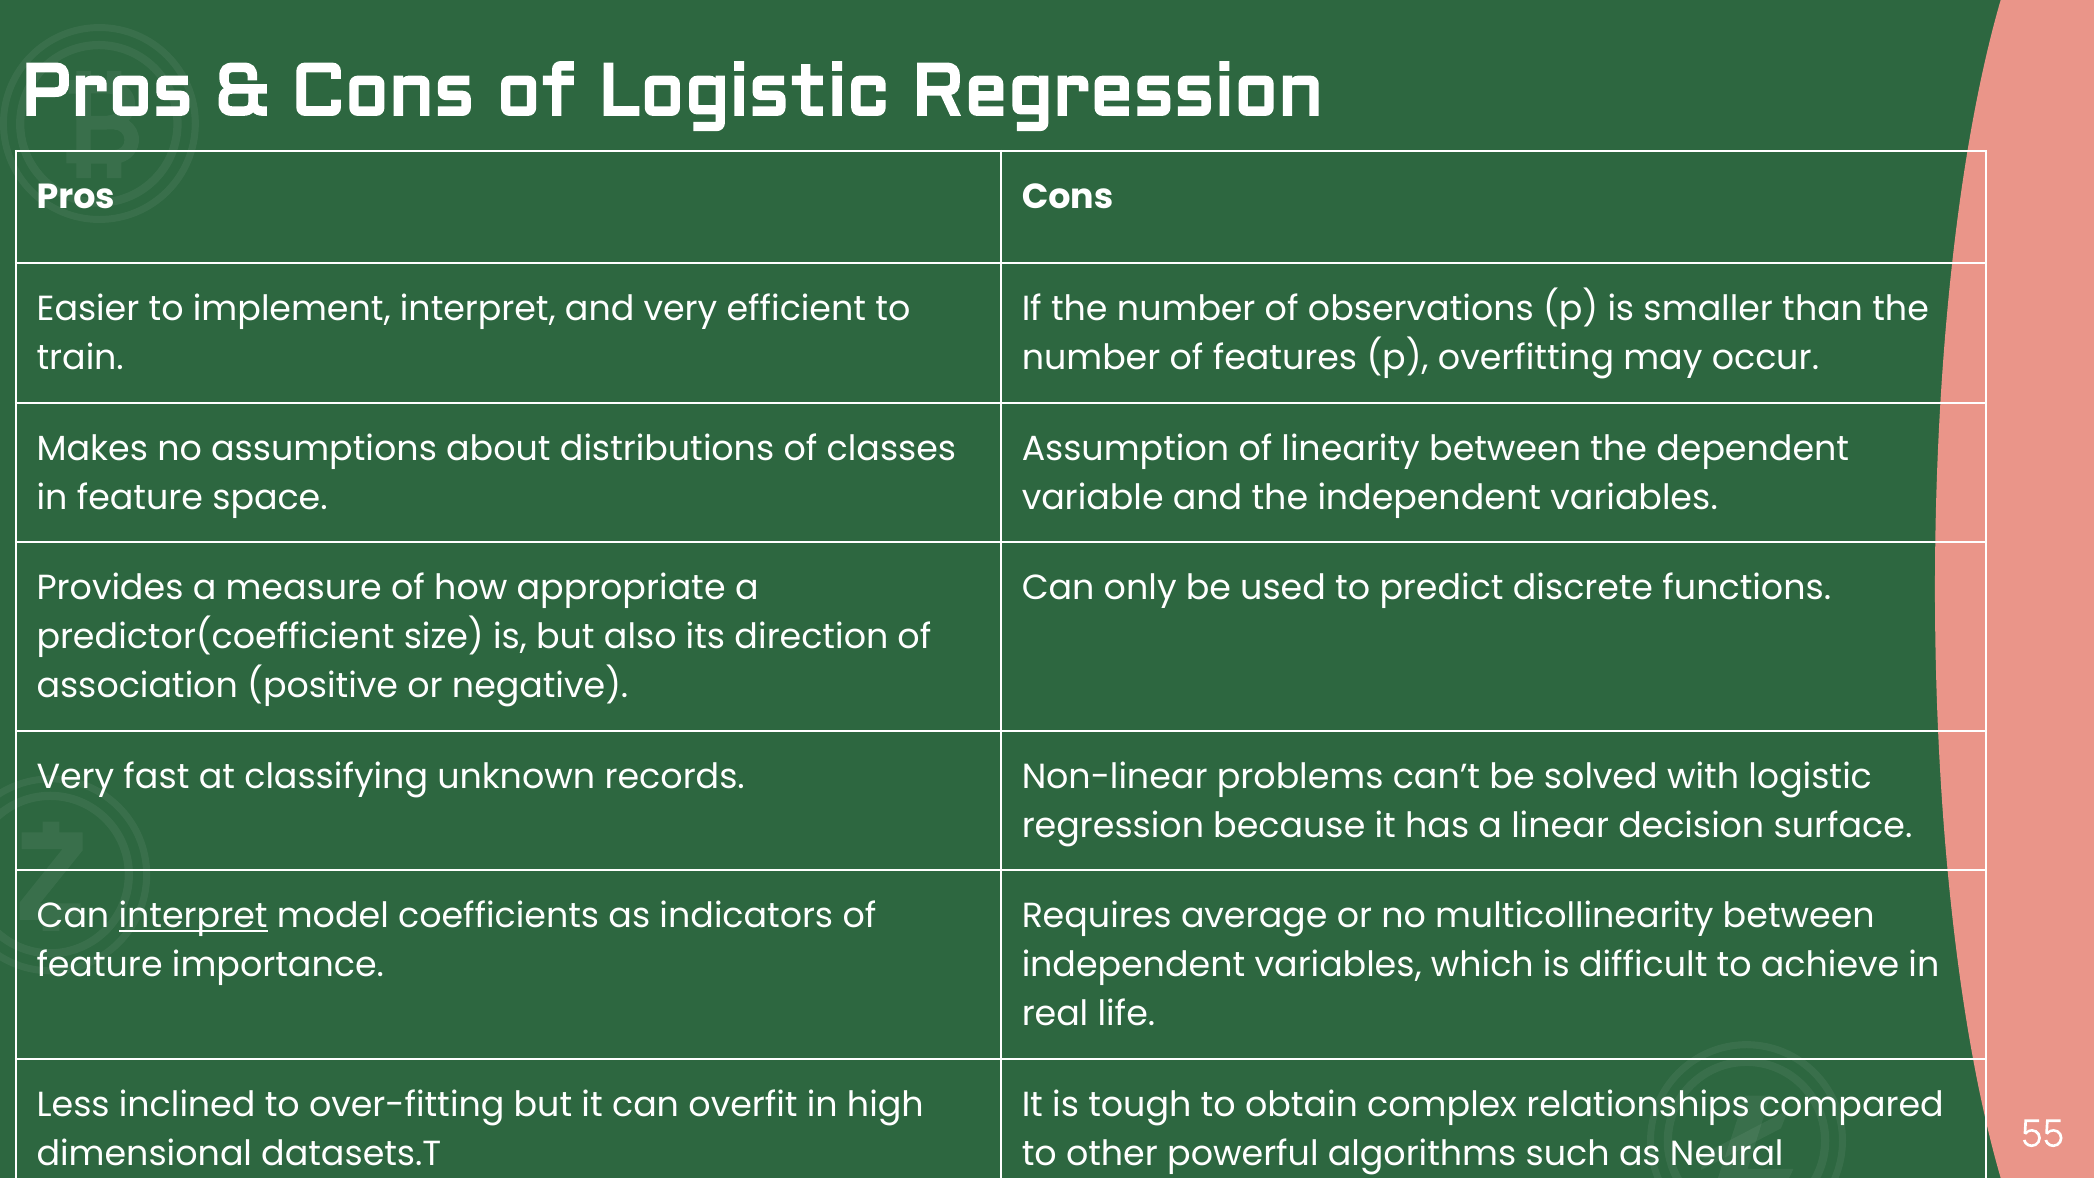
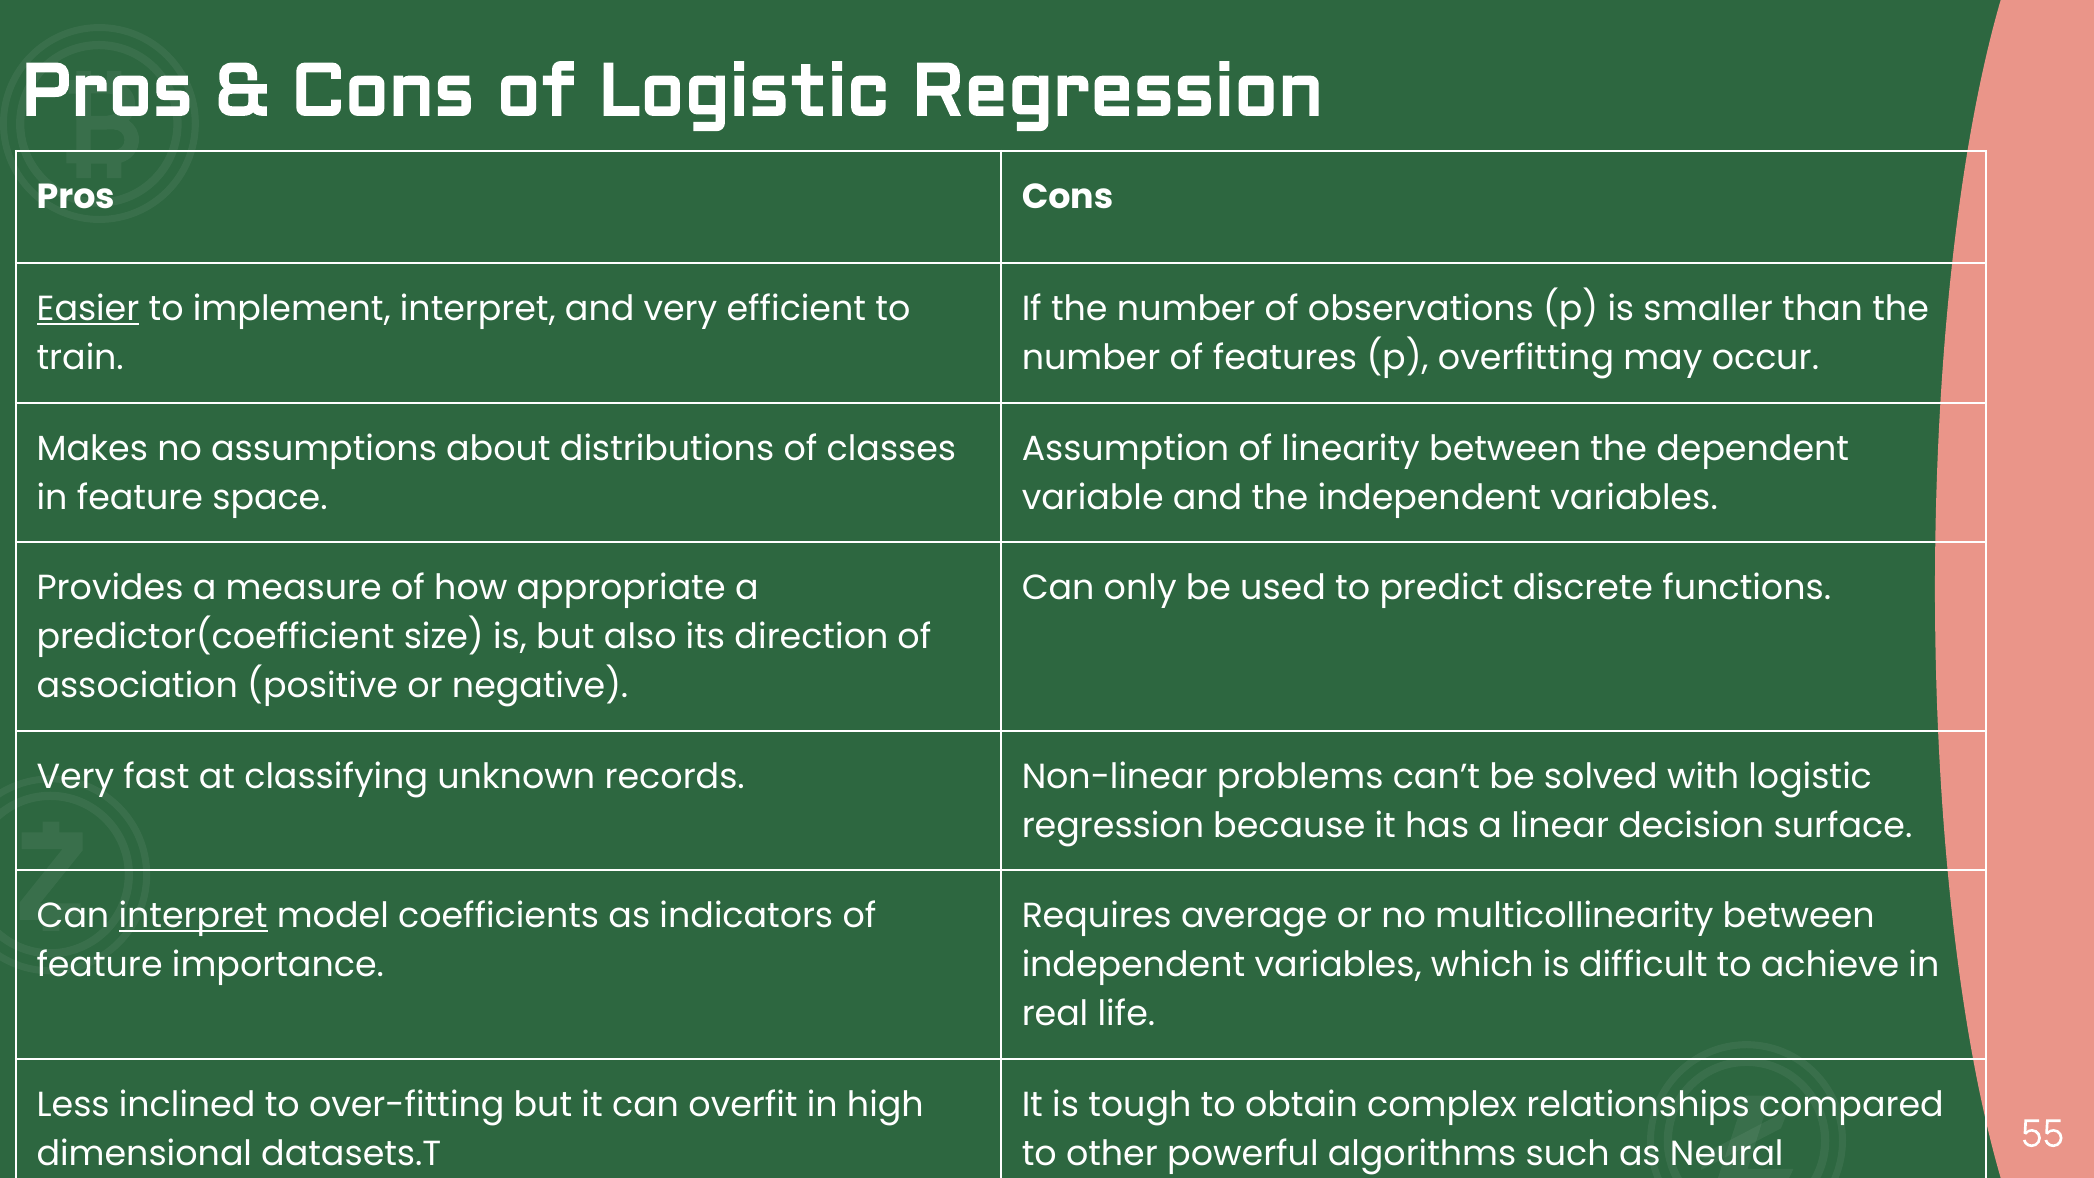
Easier underline: none -> present
